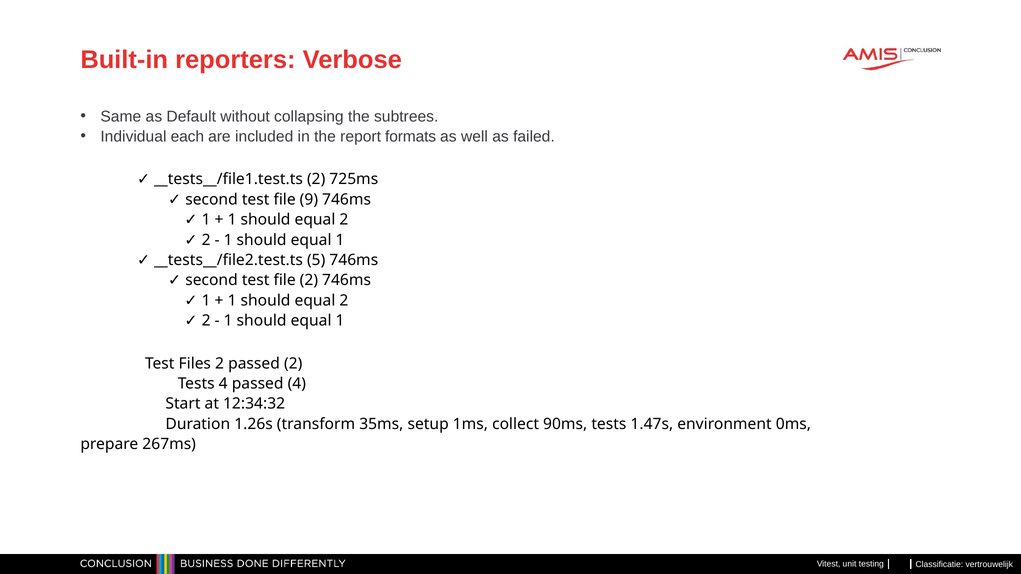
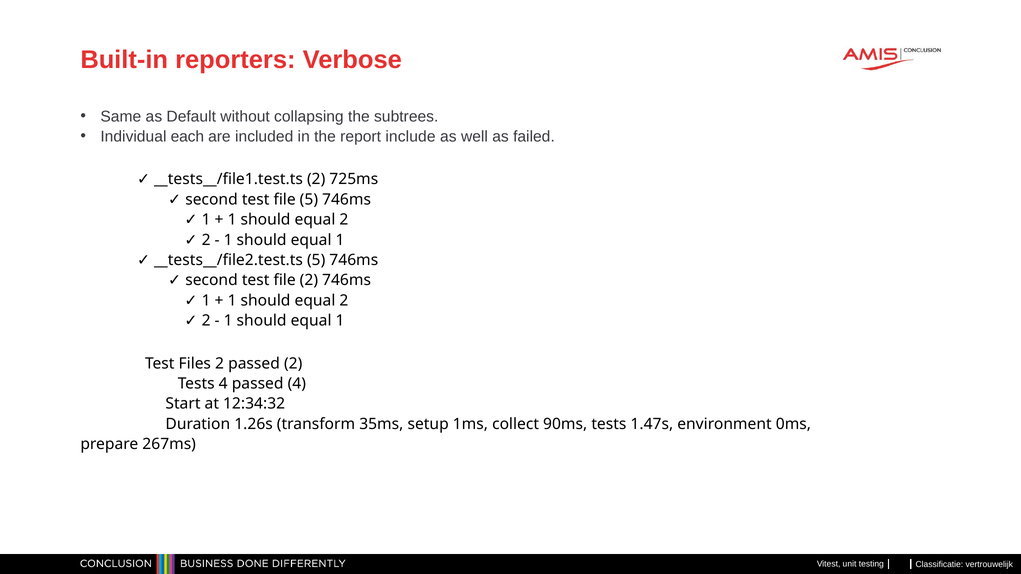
formats: formats -> include
file 9: 9 -> 5
